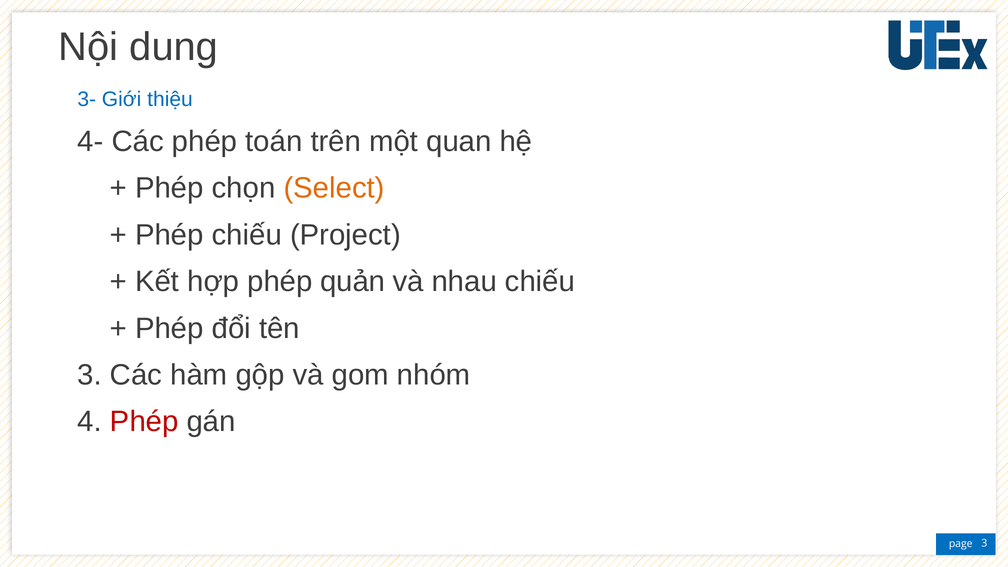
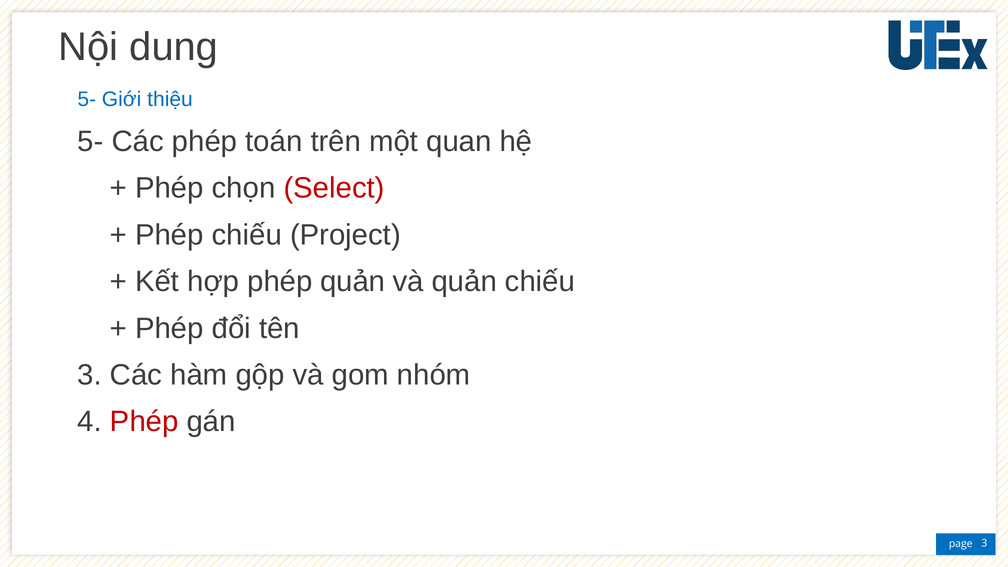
3- at (87, 99): 3- -> 5-
4- at (90, 142): 4- -> 5-
Select colour: orange -> red
và nhau: nhau -> quản
